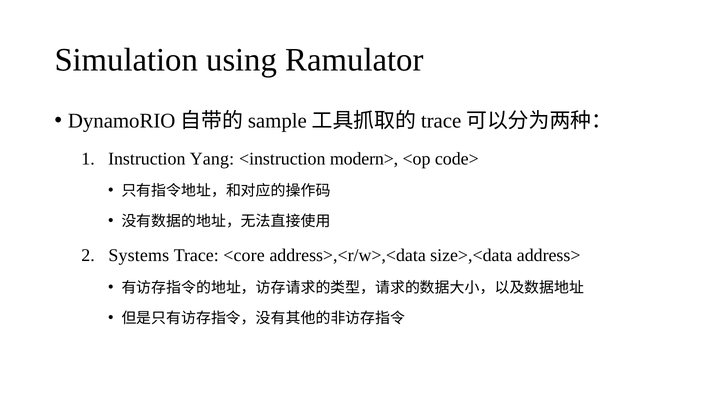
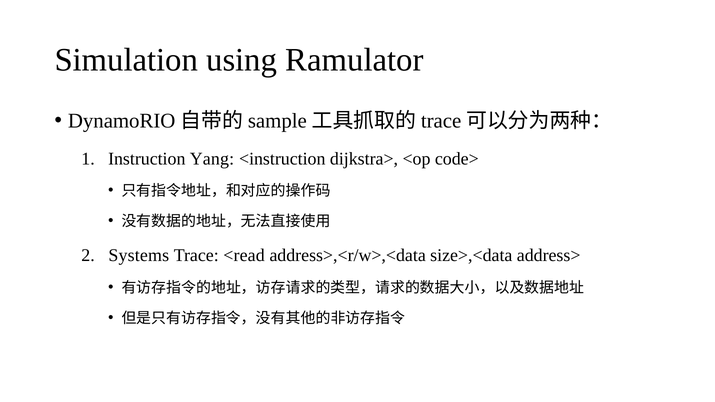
modern>: modern> -> dijkstra>
<core: <core -> <read
